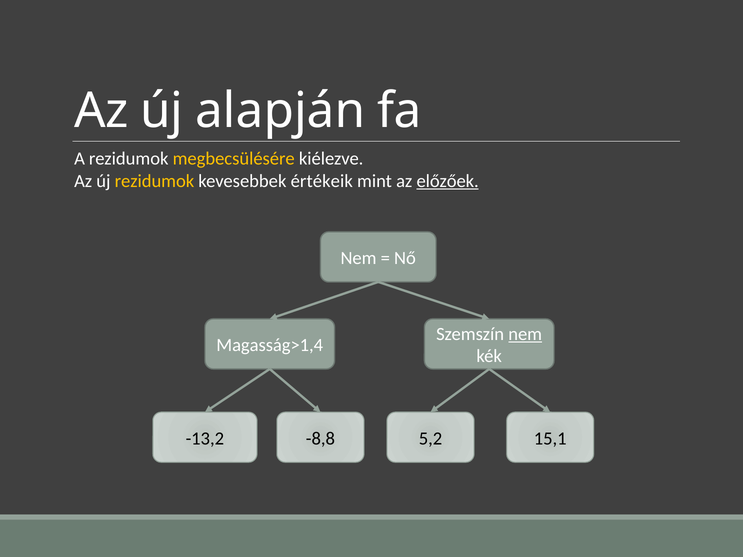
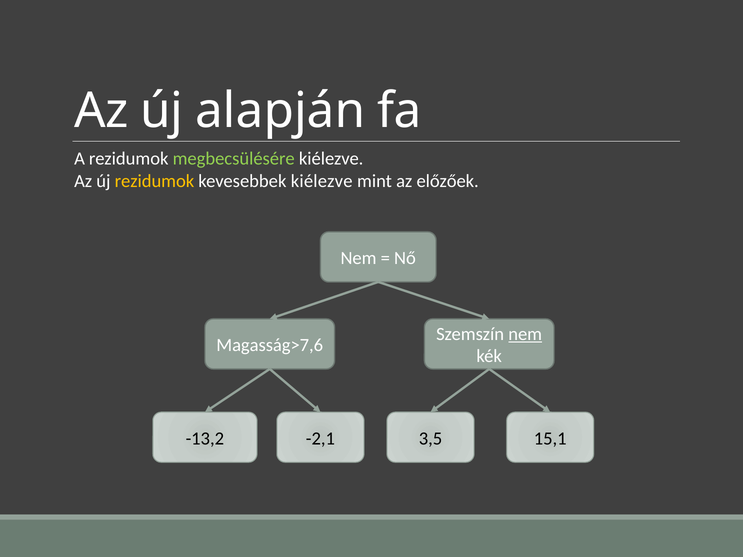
megbecsülésére colour: yellow -> light green
kevesebbek értékeik: értékeik -> kiélezve
előzőek underline: present -> none
Magasság>1,4: Magasság>1,4 -> Magasság>7,6
-8,8: -8,8 -> -2,1
5,2: 5,2 -> 3,5
